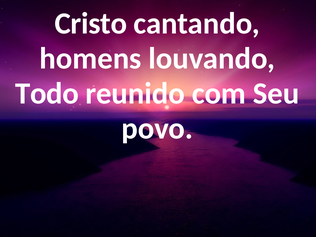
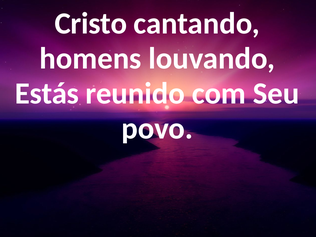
Todo: Todo -> Estás
